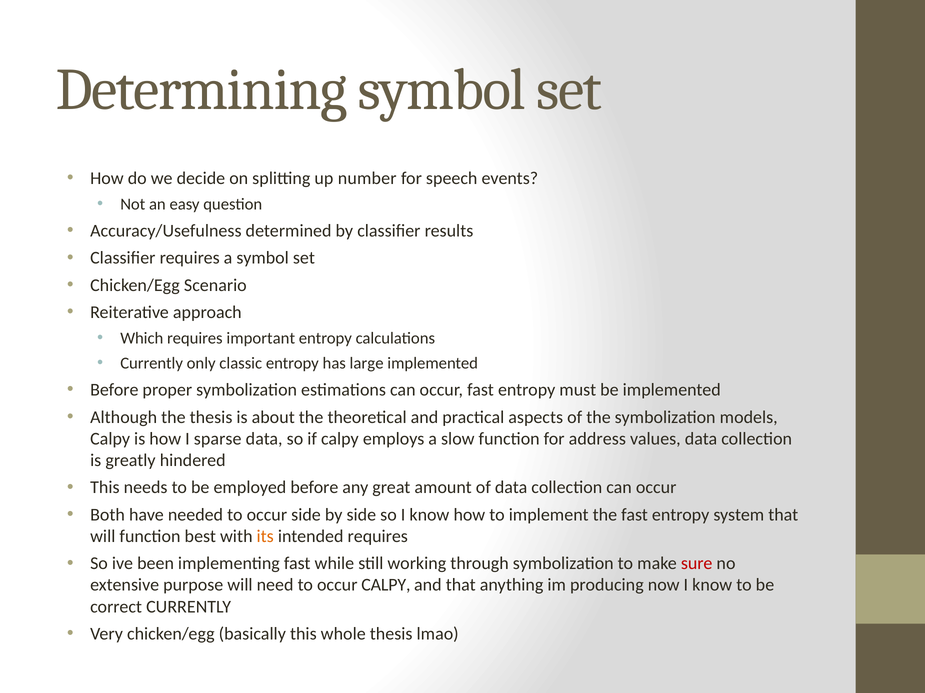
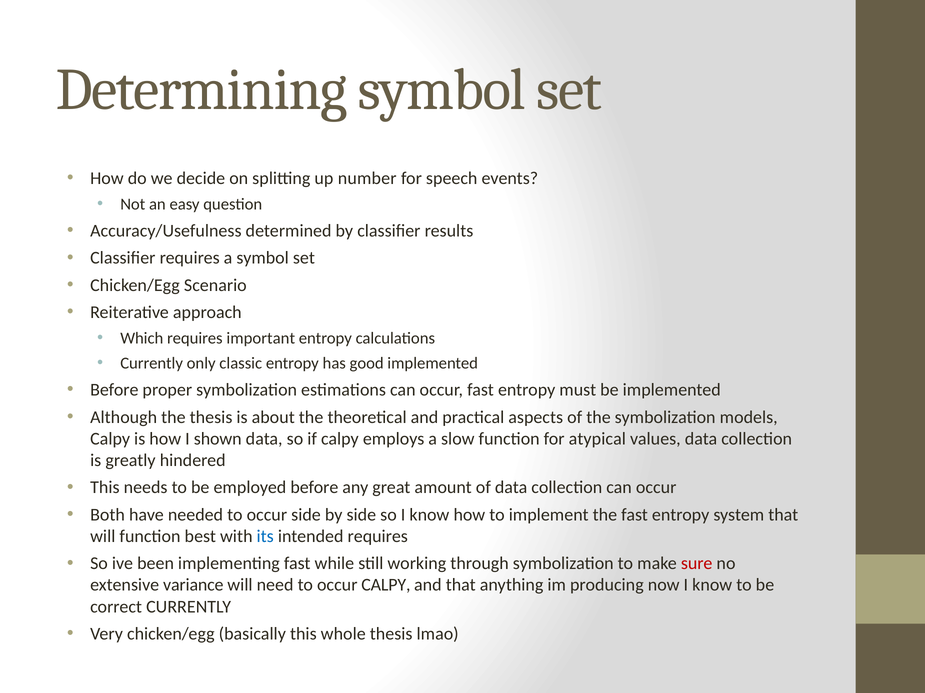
large: large -> good
sparse: sparse -> shown
address: address -> atypical
its colour: orange -> blue
purpose: purpose -> variance
